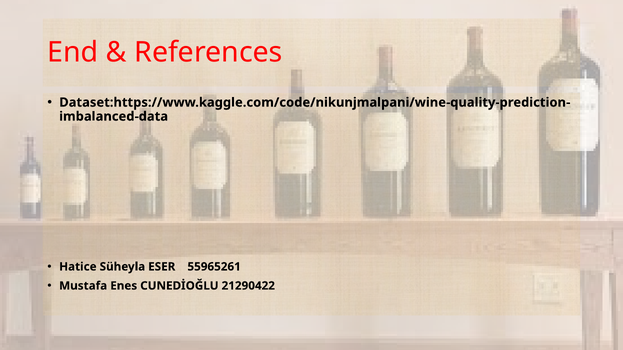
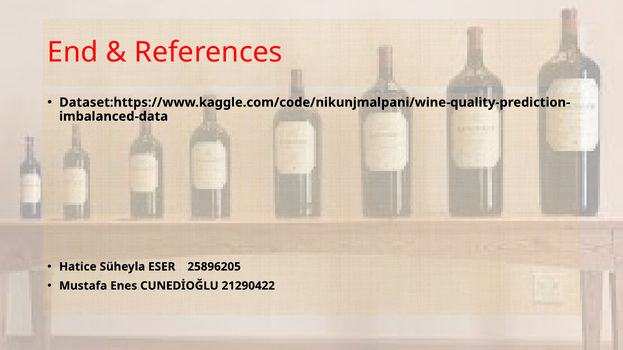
55965261: 55965261 -> 25896205
